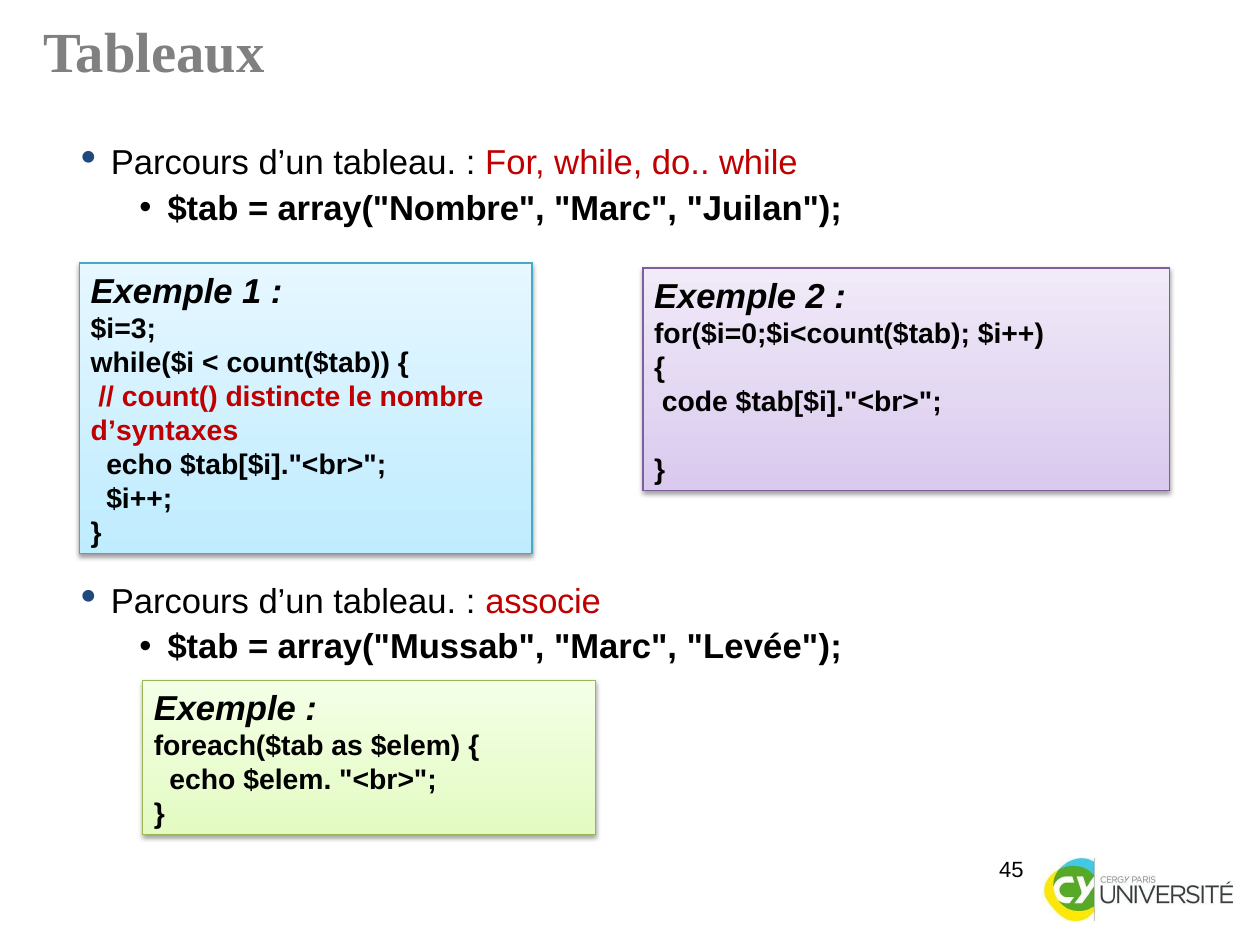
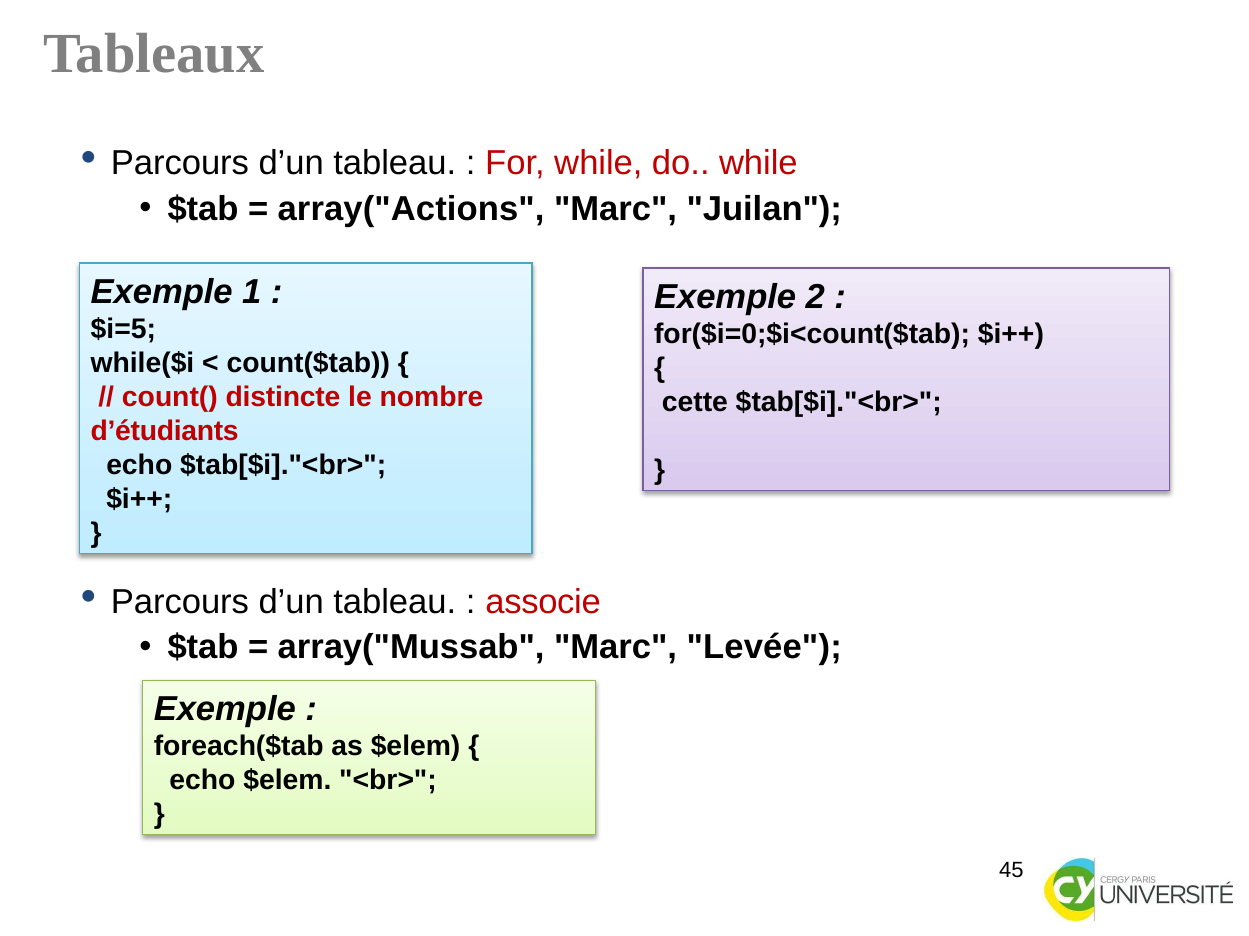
array("Nombre: array("Nombre -> array("Actions
$i=3: $i=3 -> $i=5
code: code -> cette
d’syntaxes: d’syntaxes -> d’étudiants
